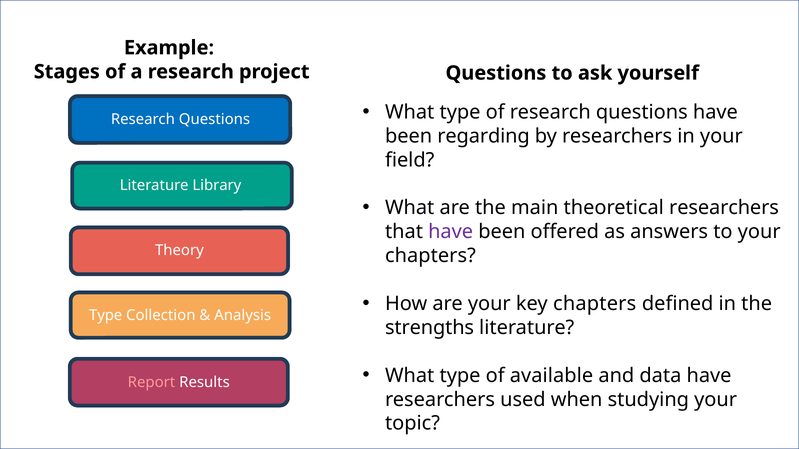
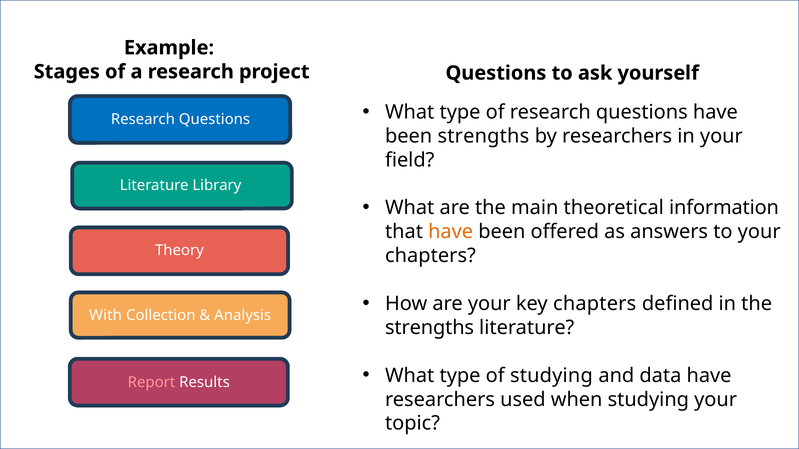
been regarding: regarding -> strengths
theoretical researchers: researchers -> information
have at (451, 232) colour: purple -> orange
Type at (106, 315): Type -> With
of available: available -> studying
